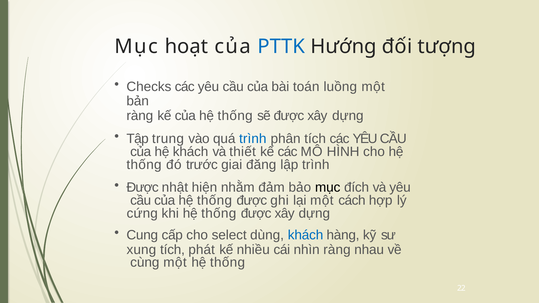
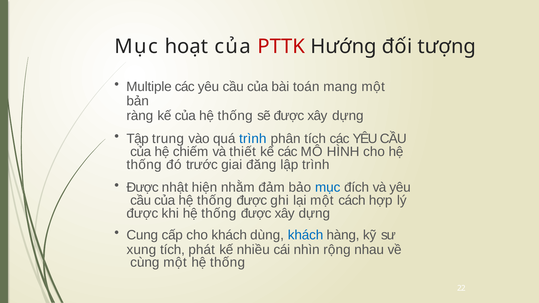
PTTK colour: blue -> red
Checks: Checks -> Multiple
luồng: luồng -> mang
hệ khách: khách -> chiếm
mục colour: black -> blue
cứng at (142, 214): cứng -> được
cho select: select -> khách
nhìn ràng: ràng -> rộng
